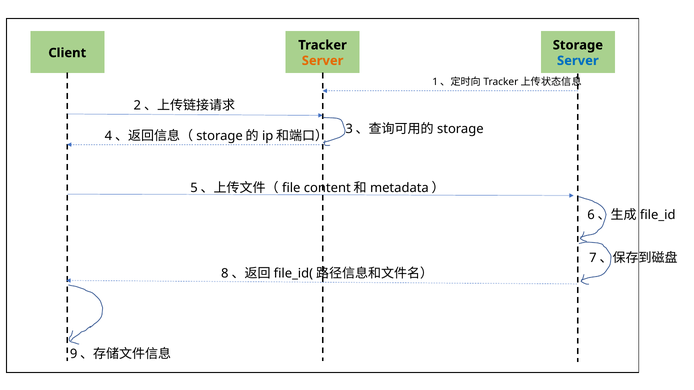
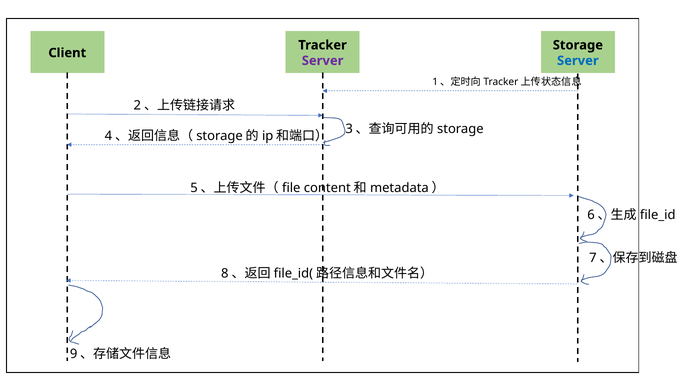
Server at (323, 61) colour: orange -> purple
